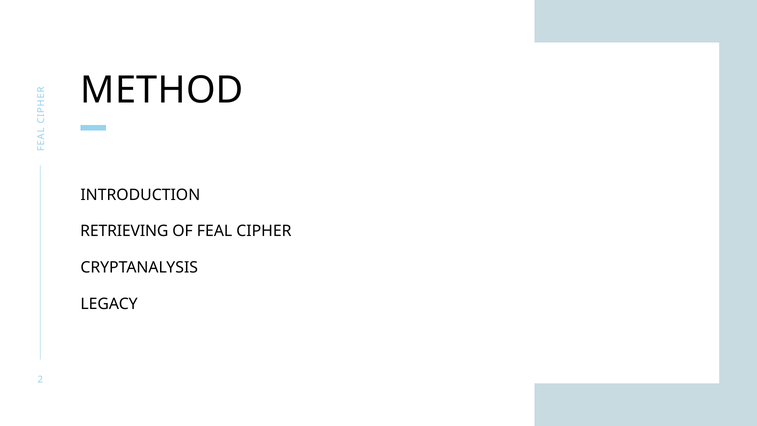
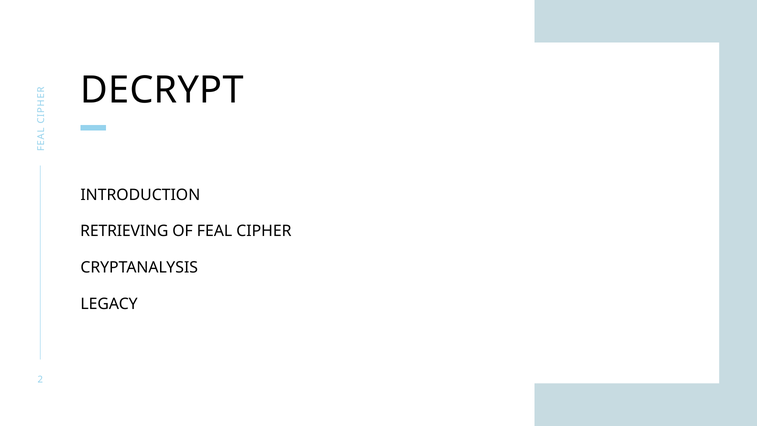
METHOD: METHOD -> DECRYPT
